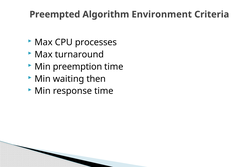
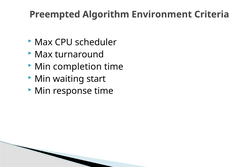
processes: processes -> scheduler
preemption: preemption -> completion
then: then -> start
